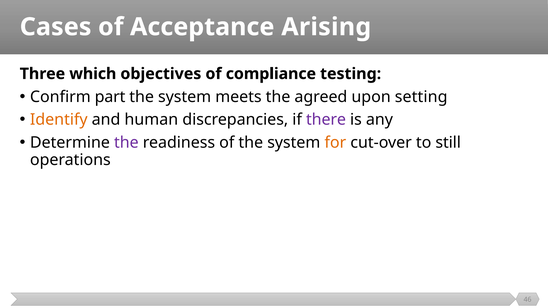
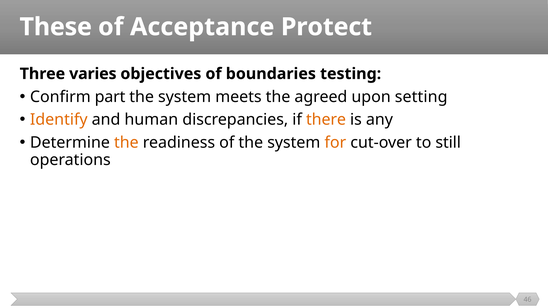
Cases: Cases -> These
Arising: Arising -> Protect
which: which -> varies
compliance: compliance -> boundaries
there colour: purple -> orange
the at (126, 143) colour: purple -> orange
